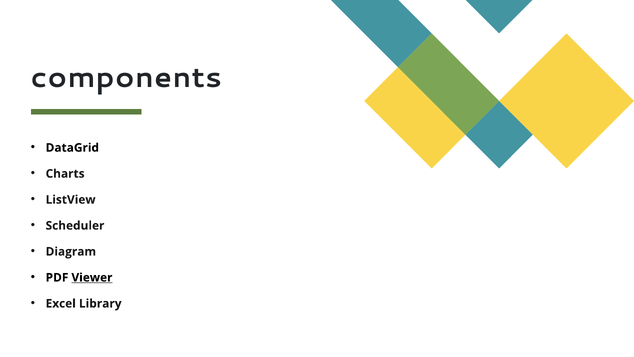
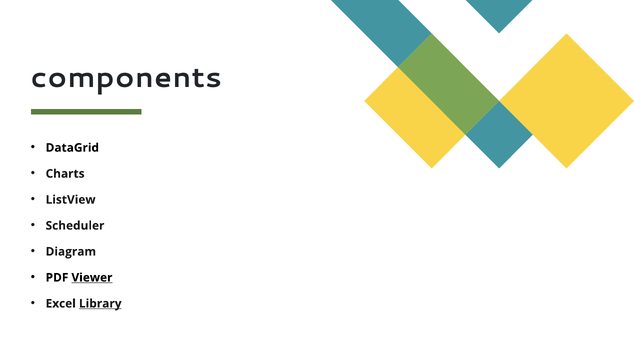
Library underline: none -> present
